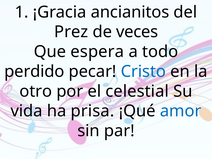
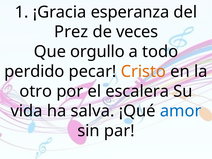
ancianitos: ancianitos -> esperanza
espera: espera -> orgullo
Cristo colour: blue -> orange
celestial: celestial -> escalera
prisa: prisa -> salva
